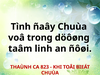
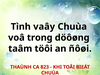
ñaây: ñaây -> vaây
linh: linh -> töôi
